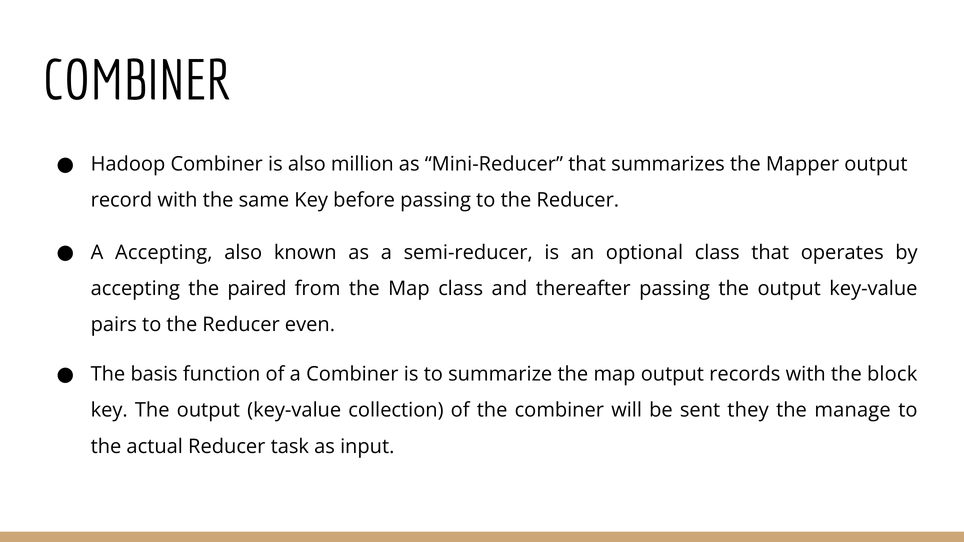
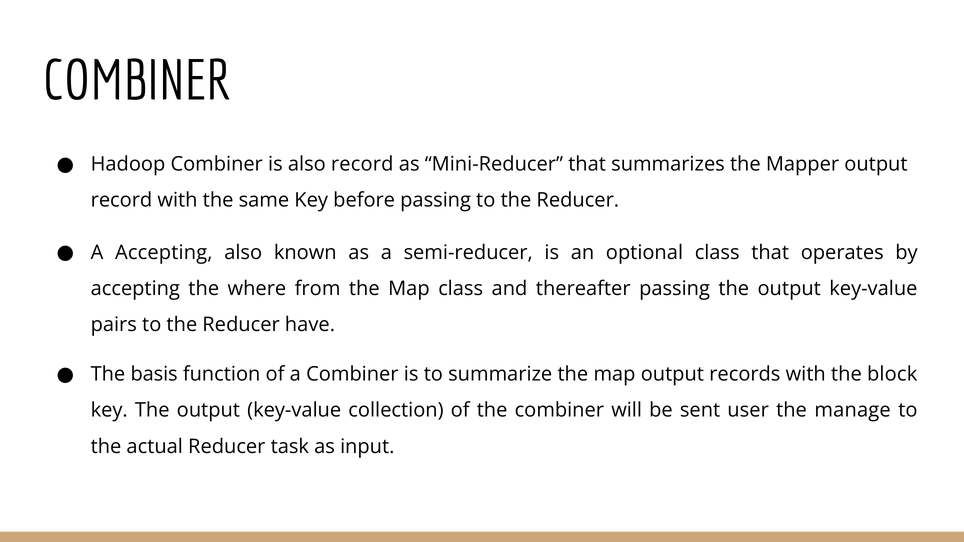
also million: million -> record
paired: paired -> where
even: even -> have
they: they -> user
